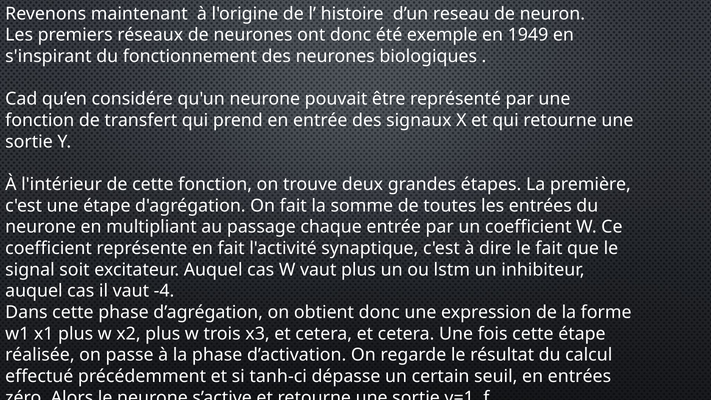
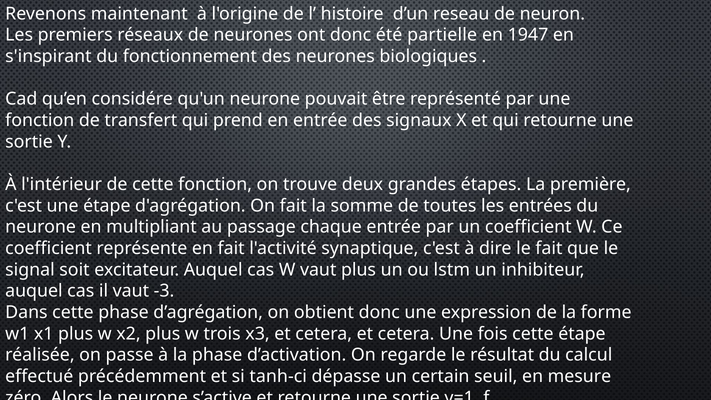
exemple: exemple -> partielle
1949: 1949 -> 1947
-4: -4 -> -3
en entrées: entrées -> mesure
